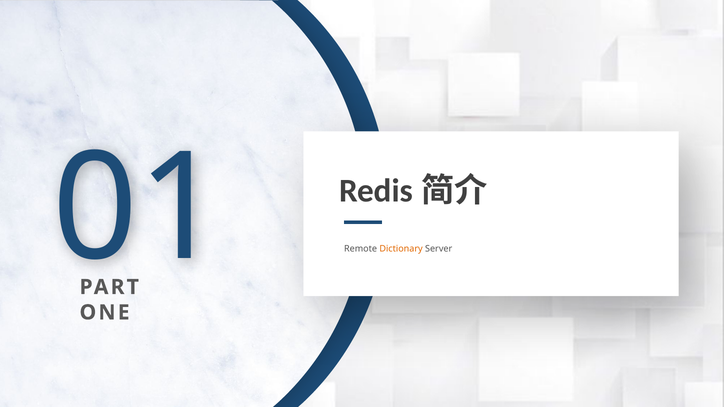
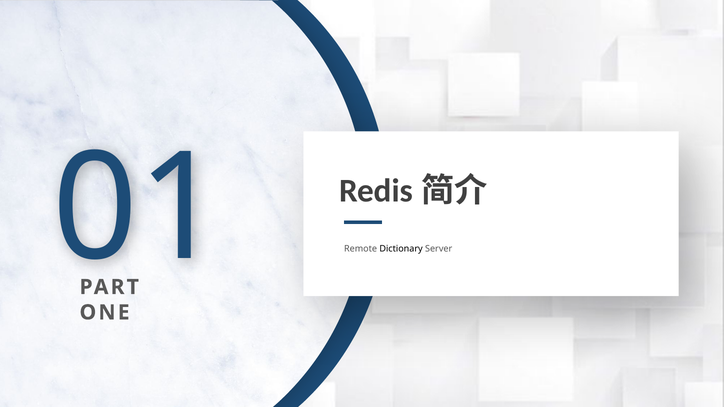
Dictionary colour: orange -> black
